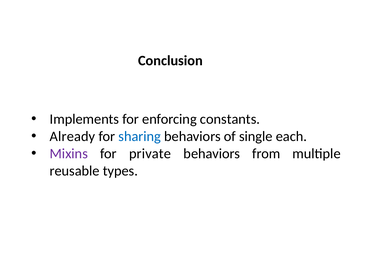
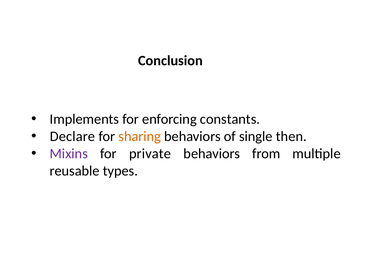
Already: Already -> Declare
sharing colour: blue -> orange
each: each -> then
